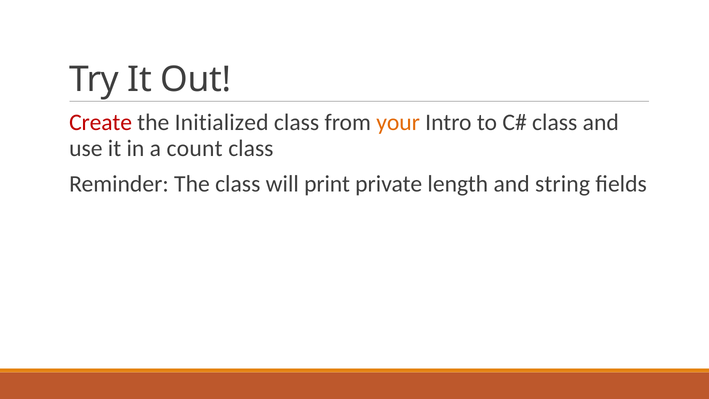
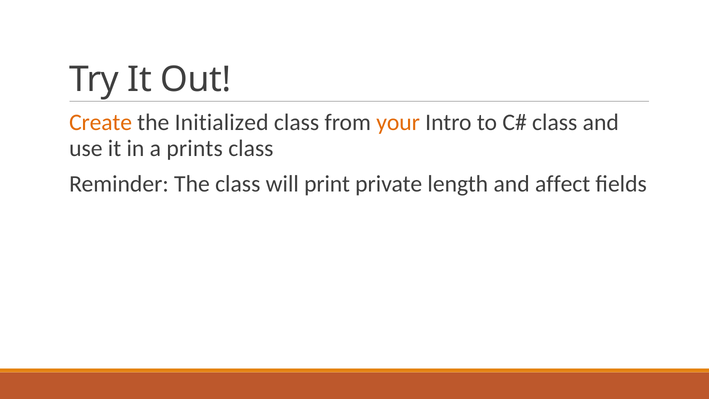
Create colour: red -> orange
count: count -> prints
string: string -> affect
